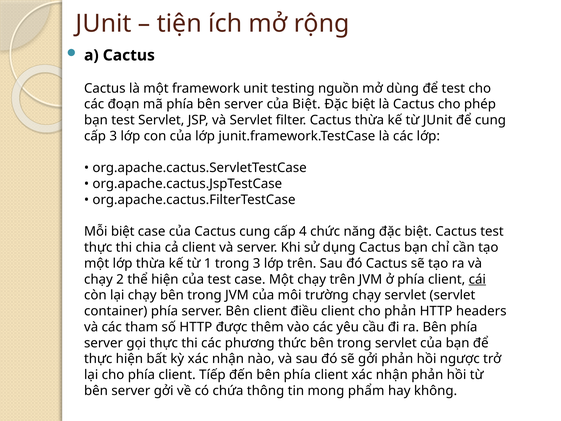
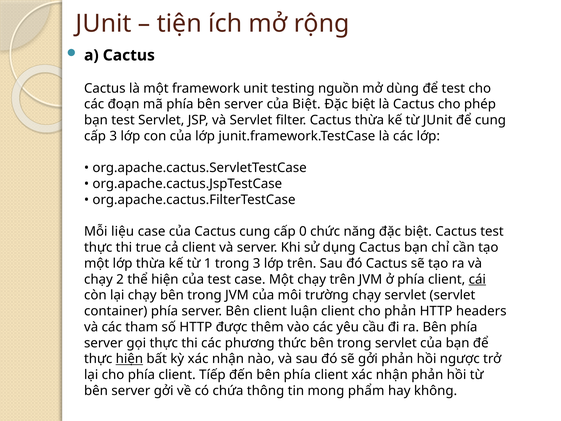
Mỗi biệt: biệt -> liệu
4: 4 -> 0
chia: chia -> true
điều: điều -> luận
hiện at (129, 359) underline: none -> present
